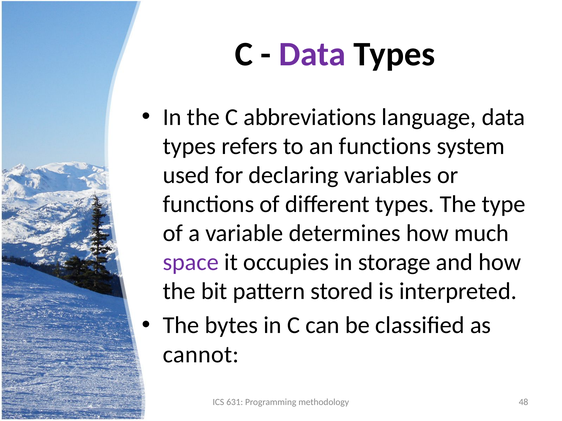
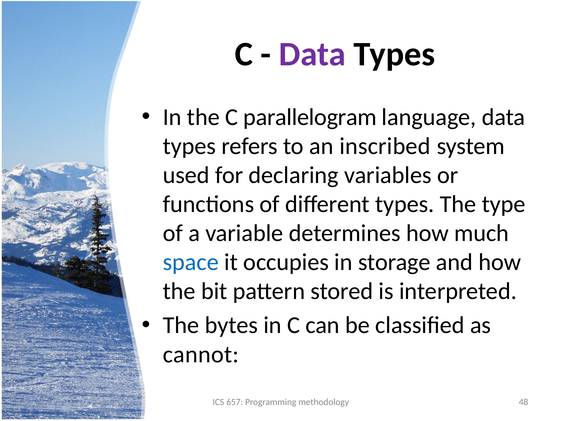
abbreviations: abbreviations -> parallelogram
an functions: functions -> inscribed
space colour: purple -> blue
631: 631 -> 657
